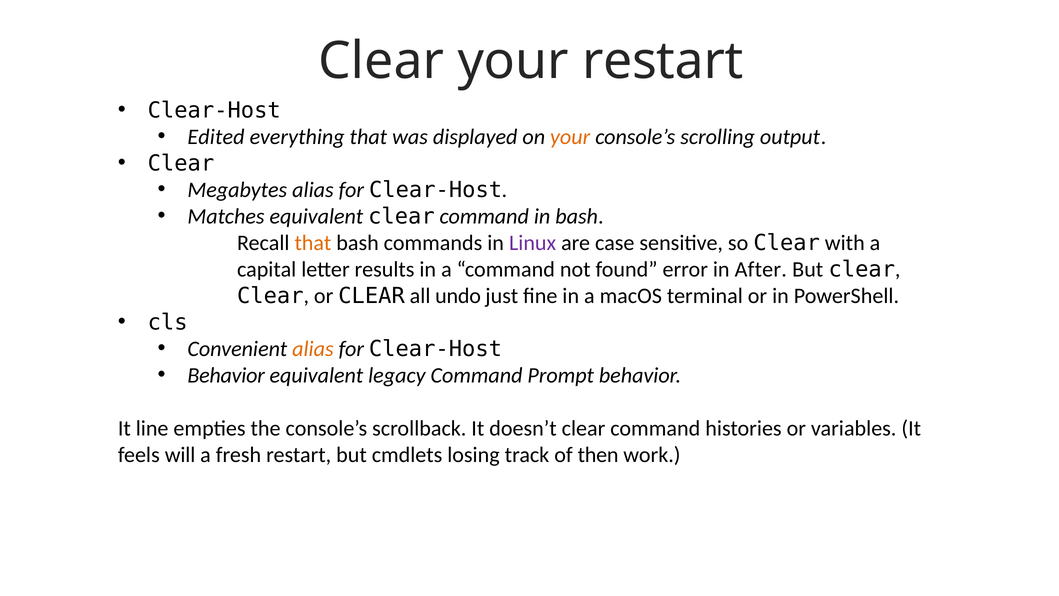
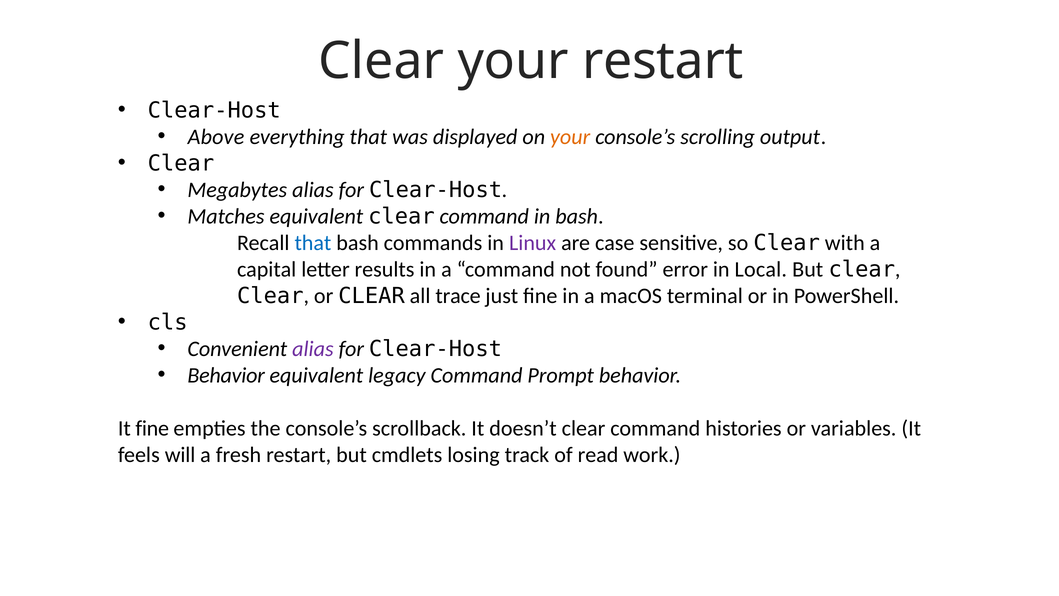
Edited: Edited -> Above
that at (313, 243) colour: orange -> blue
After: After -> Local
undo: undo -> trace
alias at (313, 349) colour: orange -> purple
It line: line -> fine
then: then -> read
